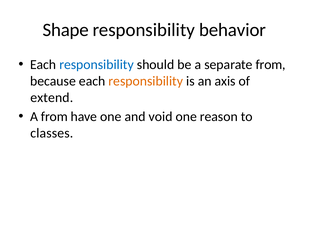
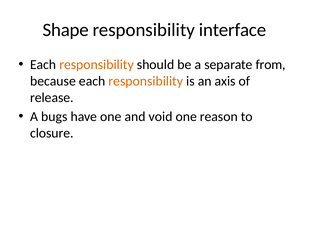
behavior: behavior -> interface
responsibility at (97, 65) colour: blue -> orange
extend: extend -> release
A from: from -> bugs
classes: classes -> closure
